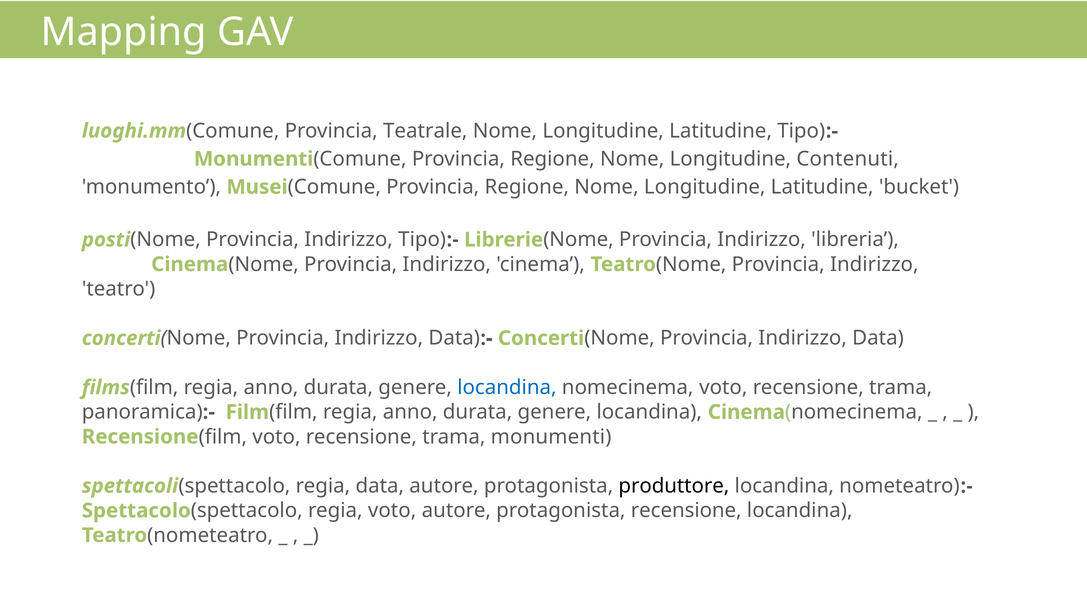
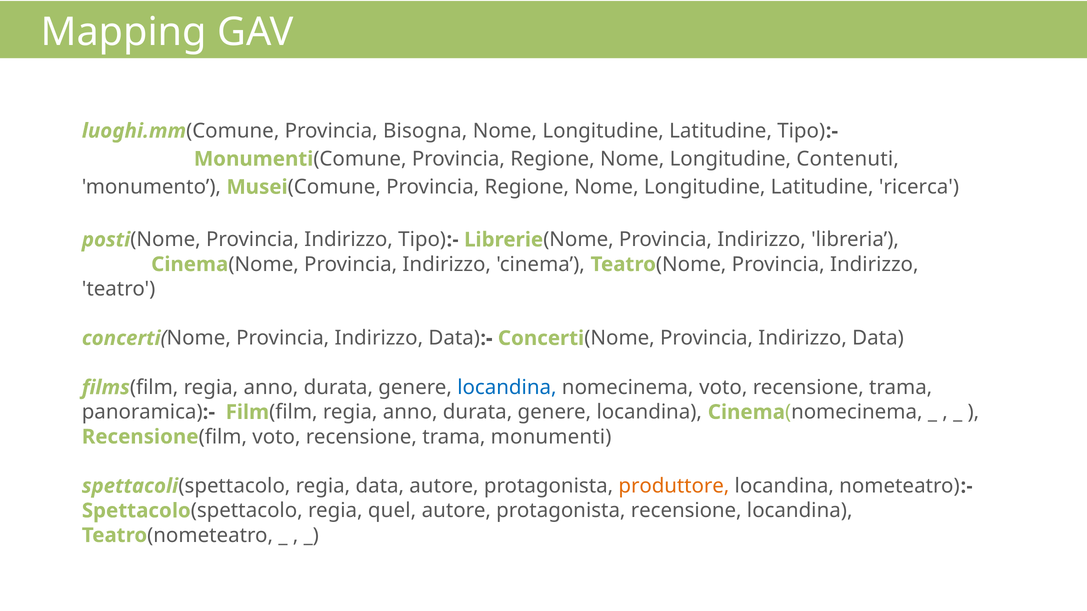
Teatrale: Teatrale -> Bisogna
bucket: bucket -> ricerca
produttore colour: black -> orange
regia voto: voto -> quel
